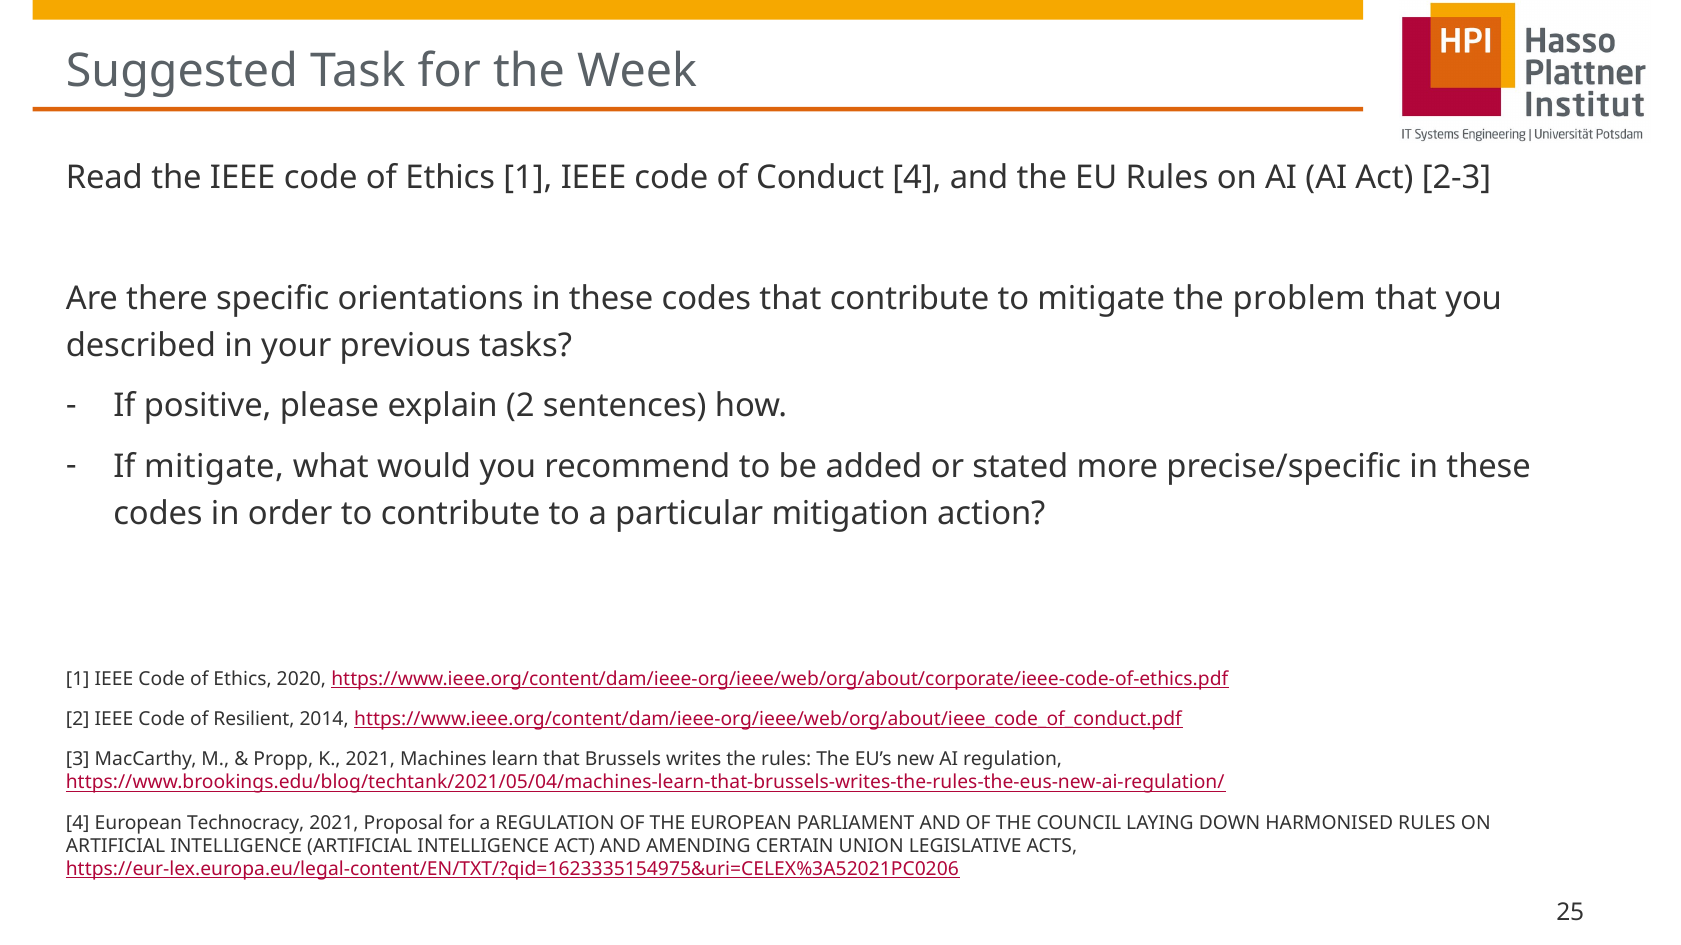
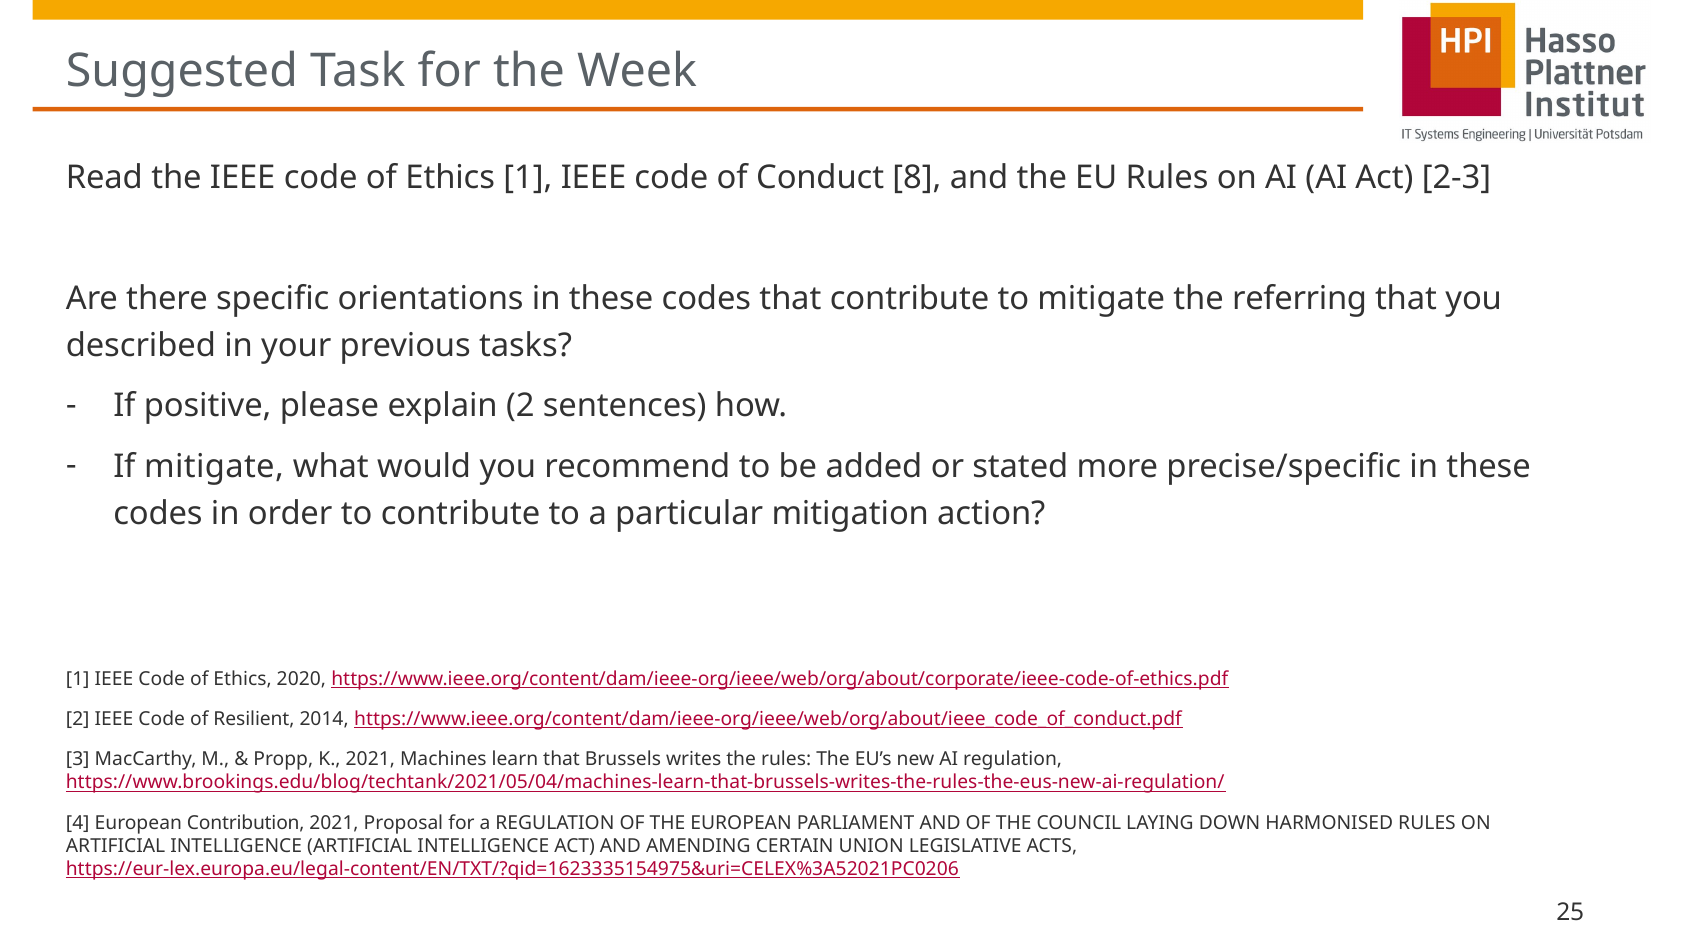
Conduct 4: 4 -> 8
problem: problem -> referring
Technocracy: Technocracy -> Contribution
